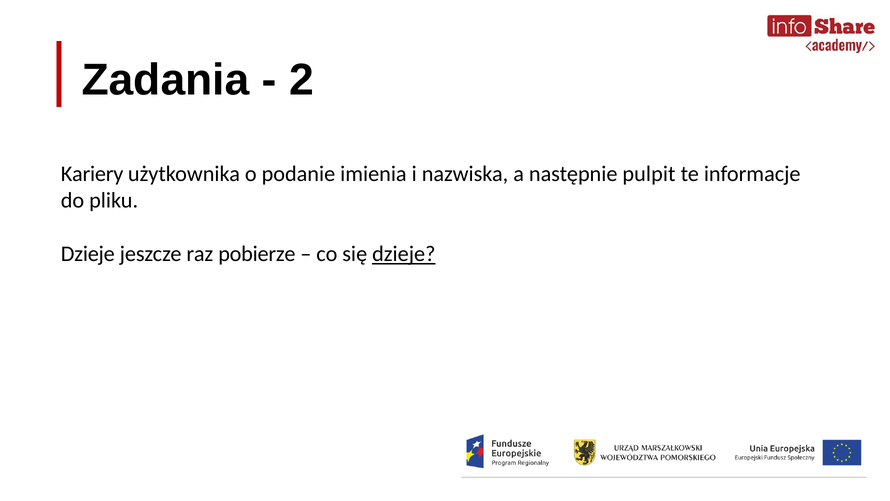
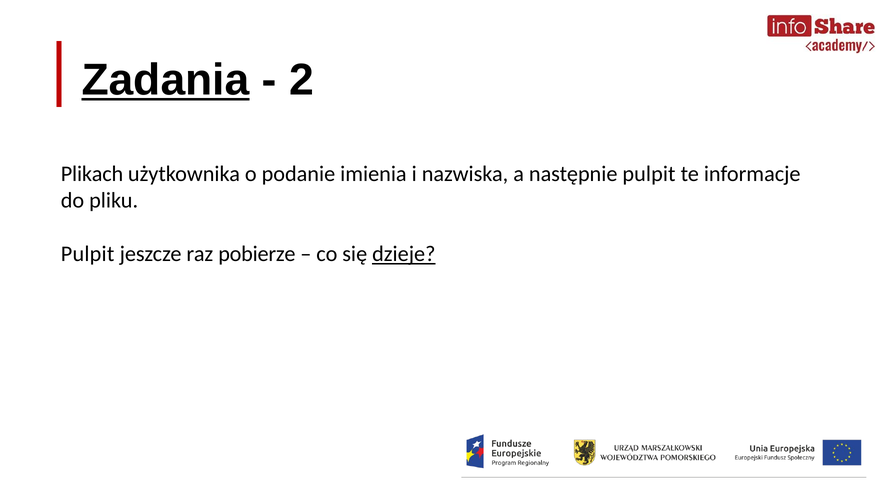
Zadania underline: none -> present
Kariery: Kariery -> Plikach
Dzieje at (88, 254): Dzieje -> Pulpit
